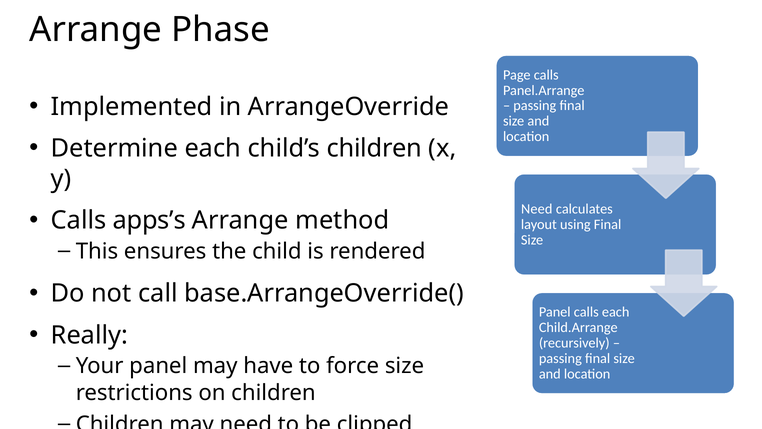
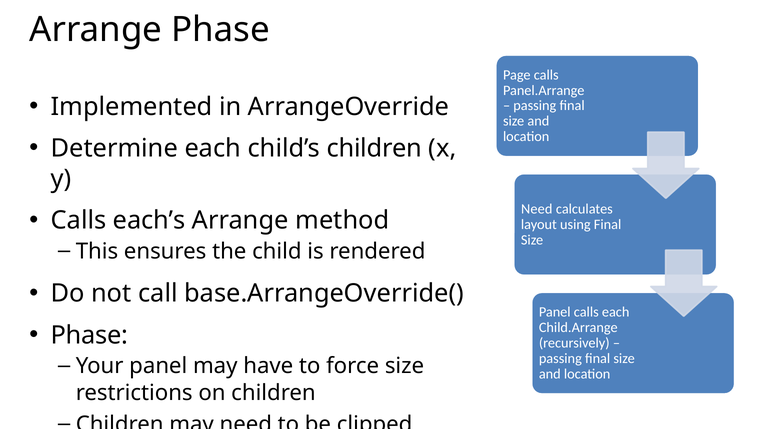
apps’s: apps’s -> each’s
Really at (89, 335): Really -> Phase
